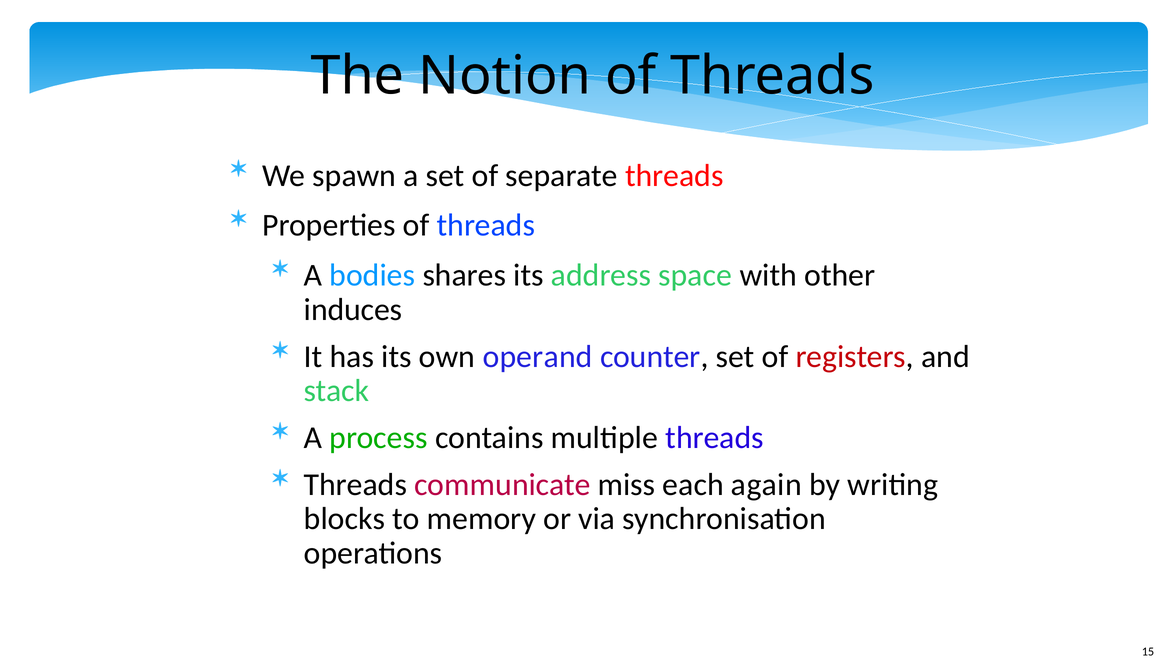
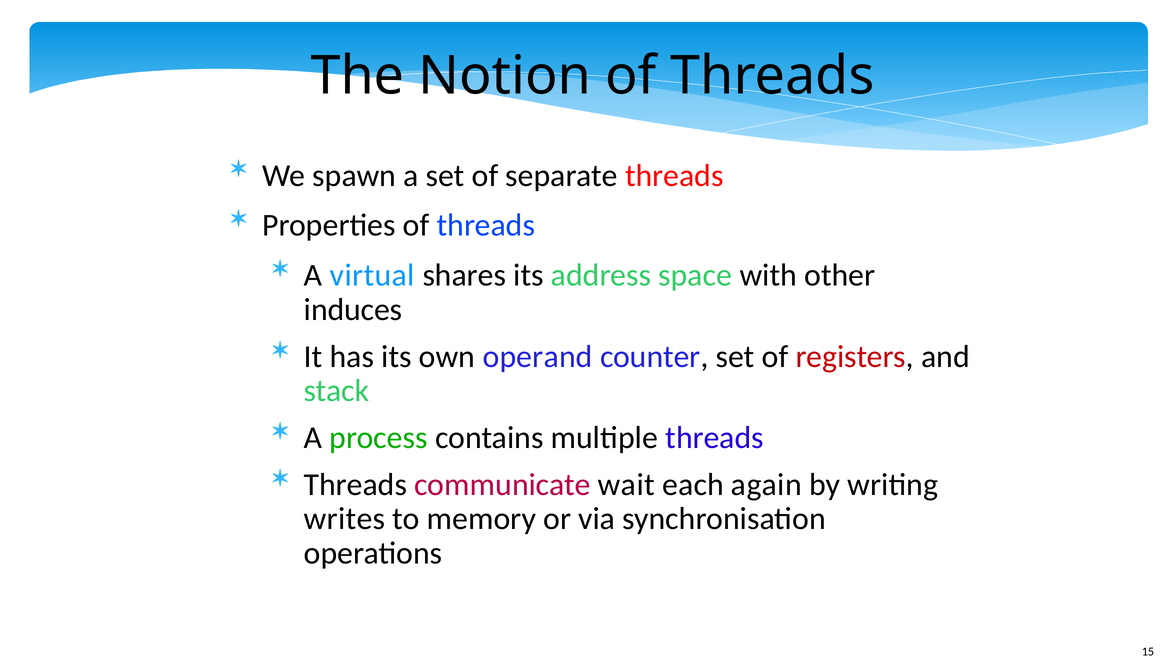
bodies: bodies -> virtual
miss: miss -> wait
blocks: blocks -> writes
